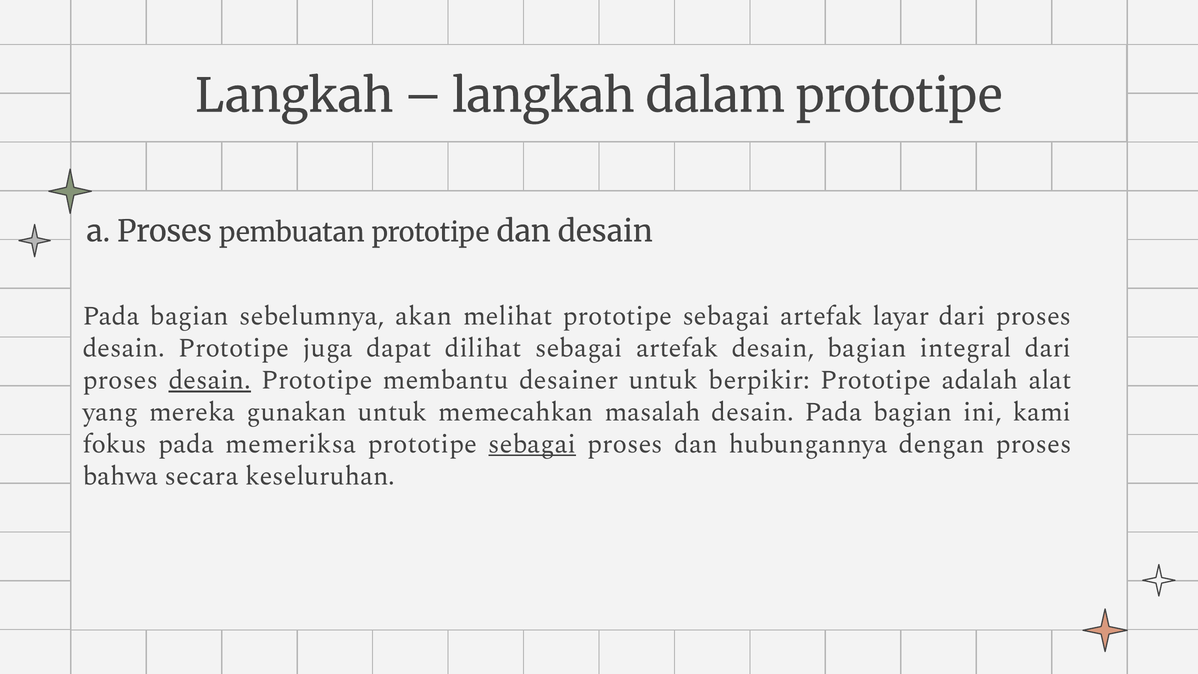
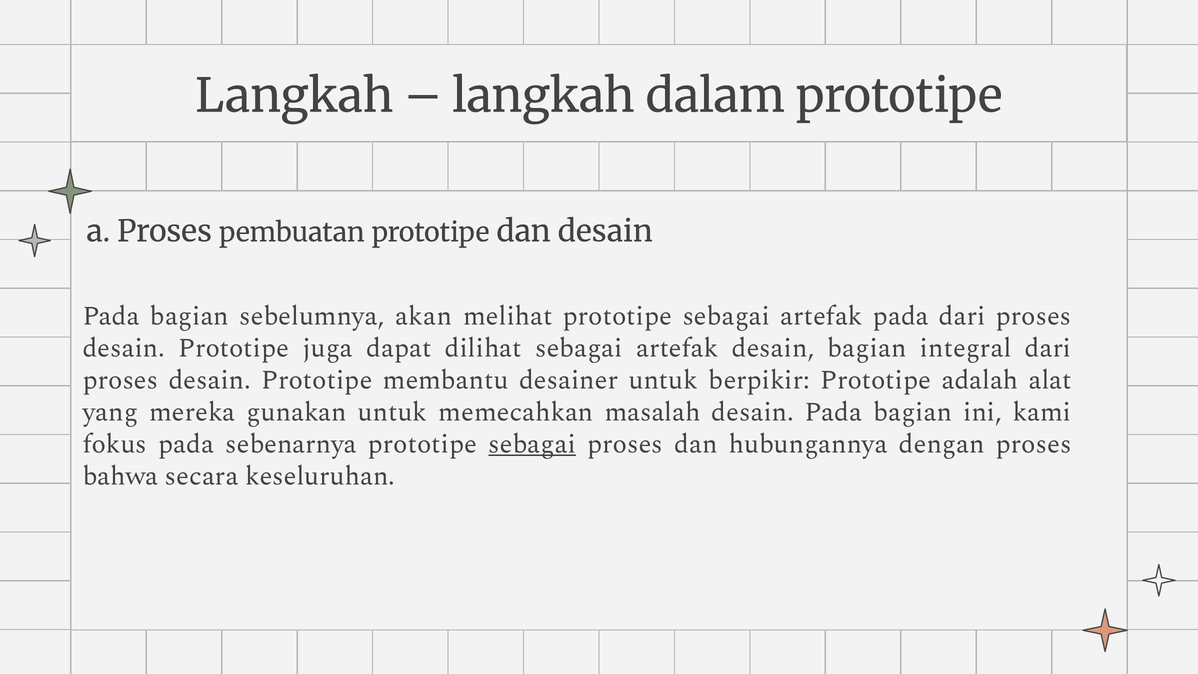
artefak layar: layar -> pada
desain at (210, 380) underline: present -> none
memeriksa: memeriksa -> sebenarnya
